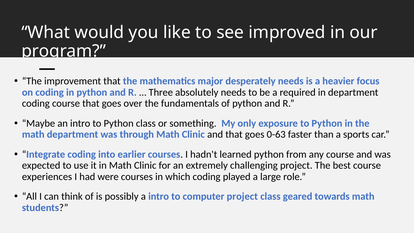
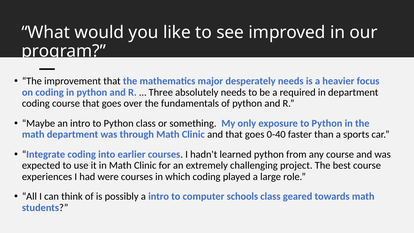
0-63: 0-63 -> 0-40
computer project: project -> schools
